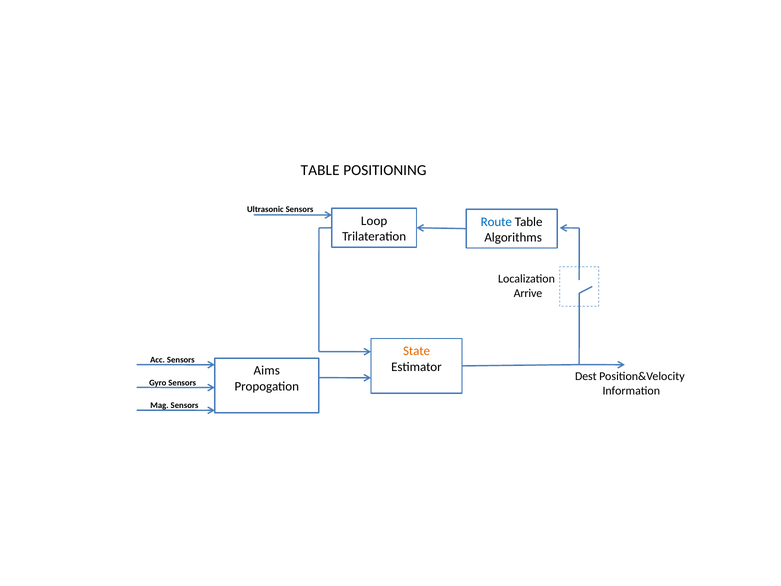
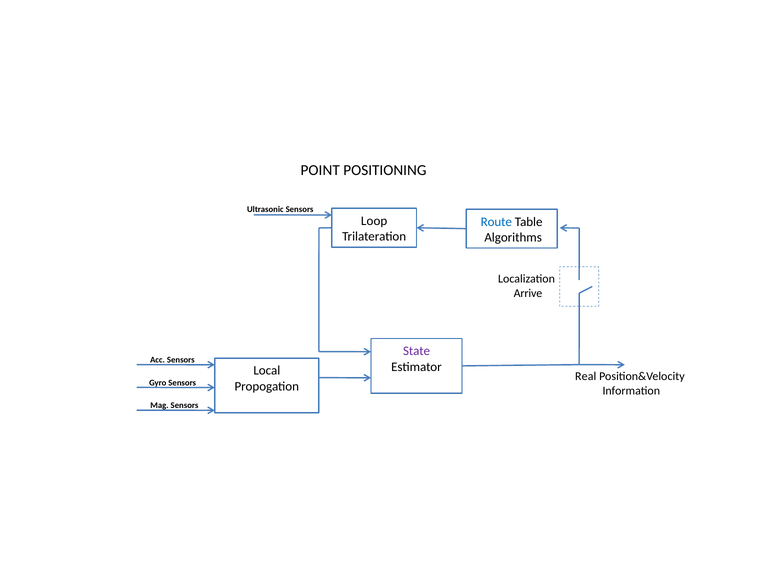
TABLE at (320, 170): TABLE -> POINT
State colour: orange -> purple
Aims: Aims -> Local
Dest: Dest -> Real
